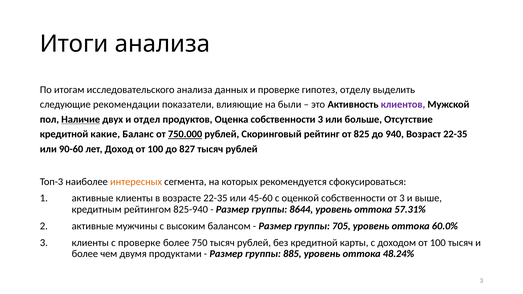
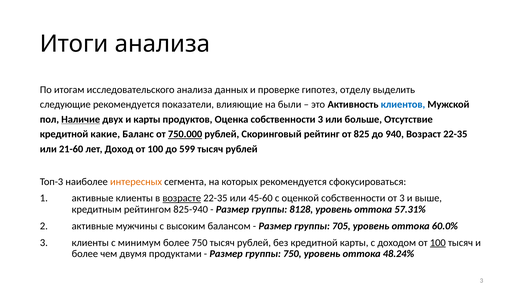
следующие рекомендации: рекомендации -> рекомендуется
клиентов colour: purple -> blue
и отдел: отдел -> карты
90-60: 90-60 -> 21-60
827: 827 -> 599
возрасте underline: none -> present
8644: 8644 -> 8128
с проверке: проверке -> минимум
100 at (438, 243) underline: none -> present
группы 885: 885 -> 750
